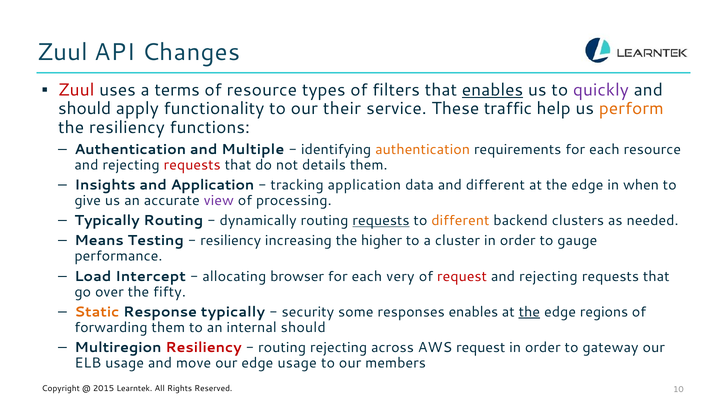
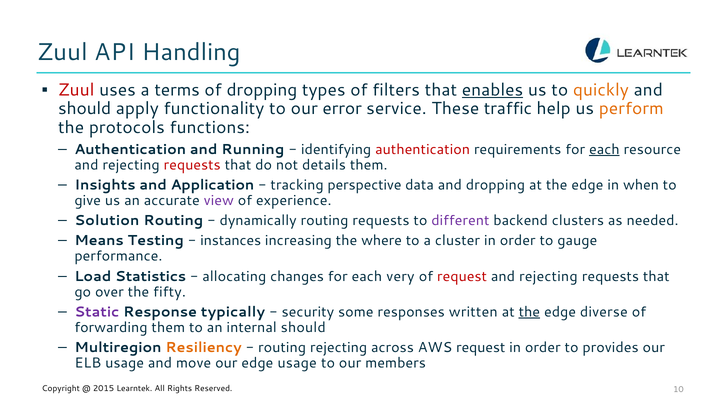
Changes: Changes -> Handling
of resource: resource -> dropping
quickly colour: purple -> orange
their: their -> error
the resiliency: resiliency -> protocols
Multiple: Multiple -> Running
authentication at (423, 149) colour: orange -> red
each at (604, 149) underline: none -> present
tracking application: application -> perspective
and different: different -> dropping
processing: processing -> experience
Typically at (107, 221): Typically -> Solution
requests at (381, 221) underline: present -> none
different at (460, 221) colour: orange -> purple
resiliency at (231, 241): resiliency -> instances
higher: higher -> where
Intercept: Intercept -> Statistics
browser: browser -> changes
Static colour: orange -> purple
responses enables: enables -> written
regions: regions -> diverse
Resiliency at (204, 348) colour: red -> orange
gateway: gateway -> provides
